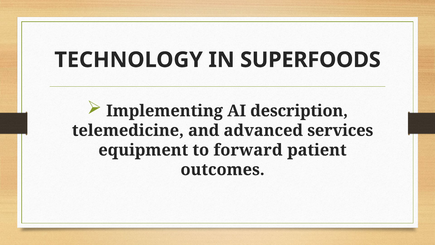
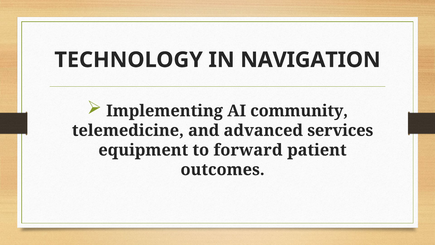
SUPERFOODS: SUPERFOODS -> NAVIGATION
description: description -> community
